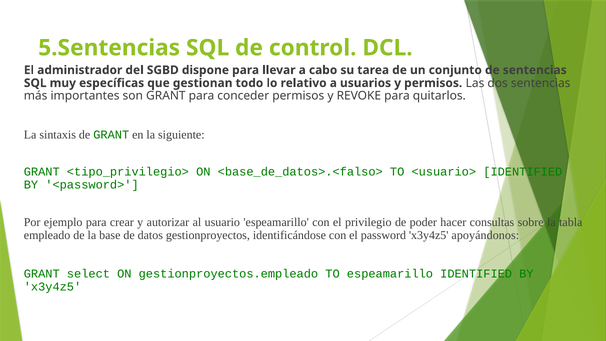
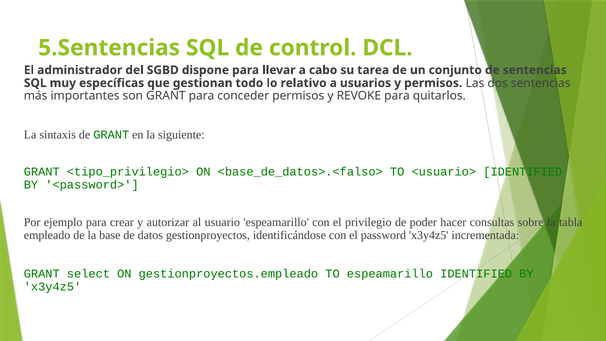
apoyándonos: apoyándonos -> incrementada
